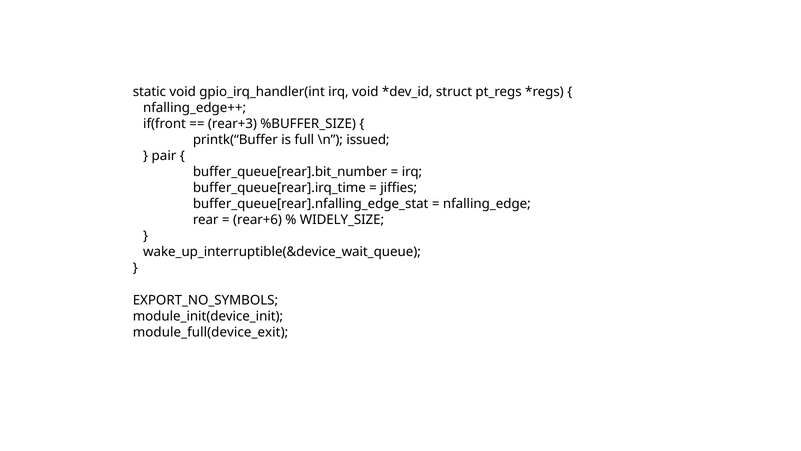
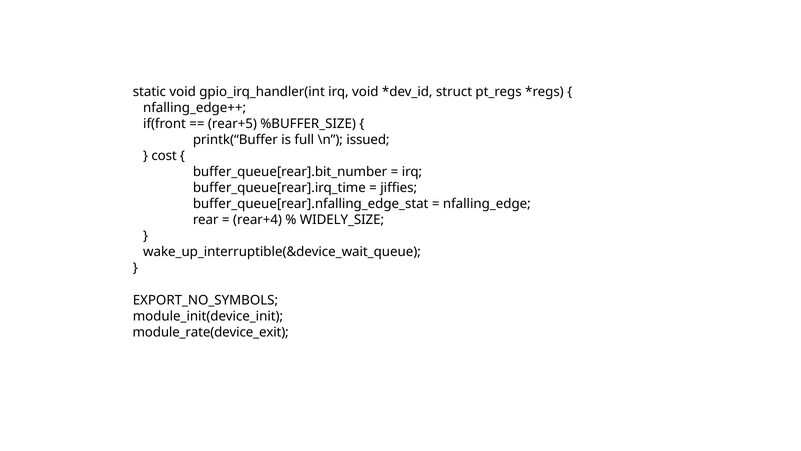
rear+3: rear+3 -> rear+5
pair: pair -> cost
rear+6: rear+6 -> rear+4
module_full(device_exit: module_full(device_exit -> module_rate(device_exit
